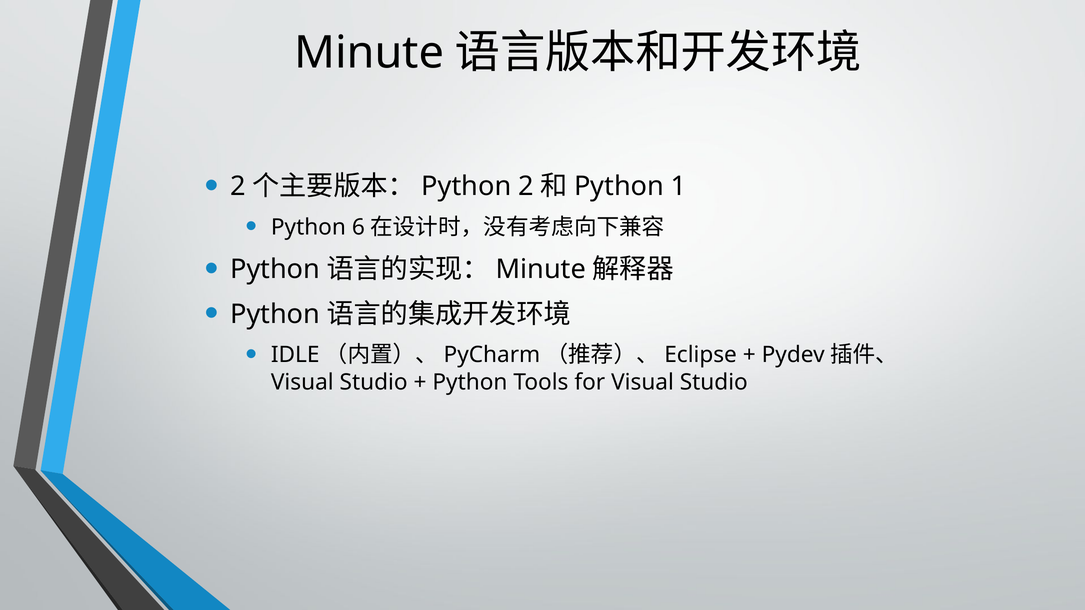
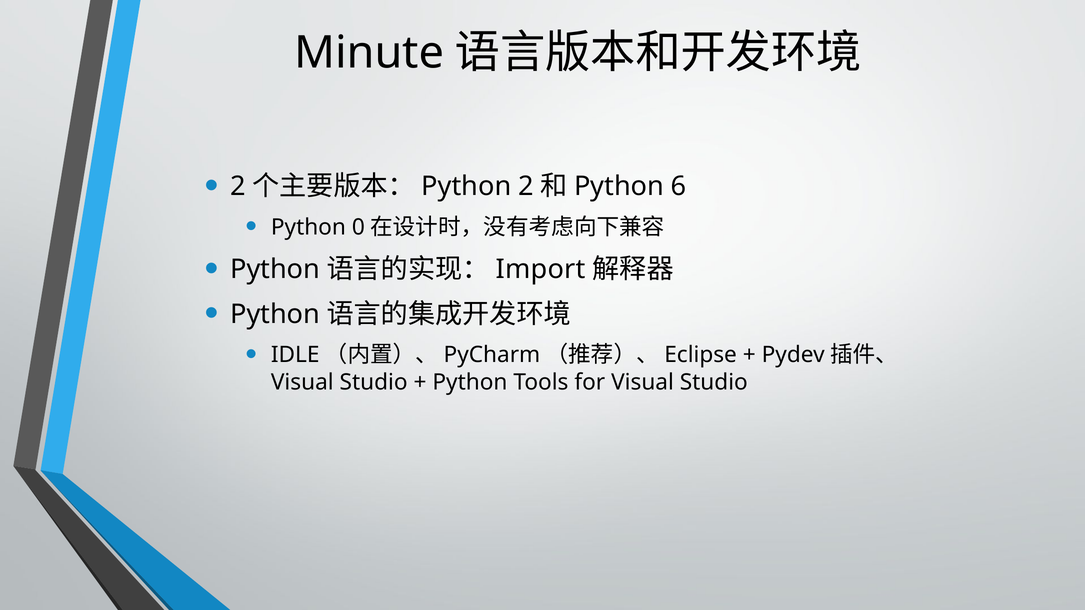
1: 1 -> 6
6: 6 -> 0
Minute at (541, 270): Minute -> Import
